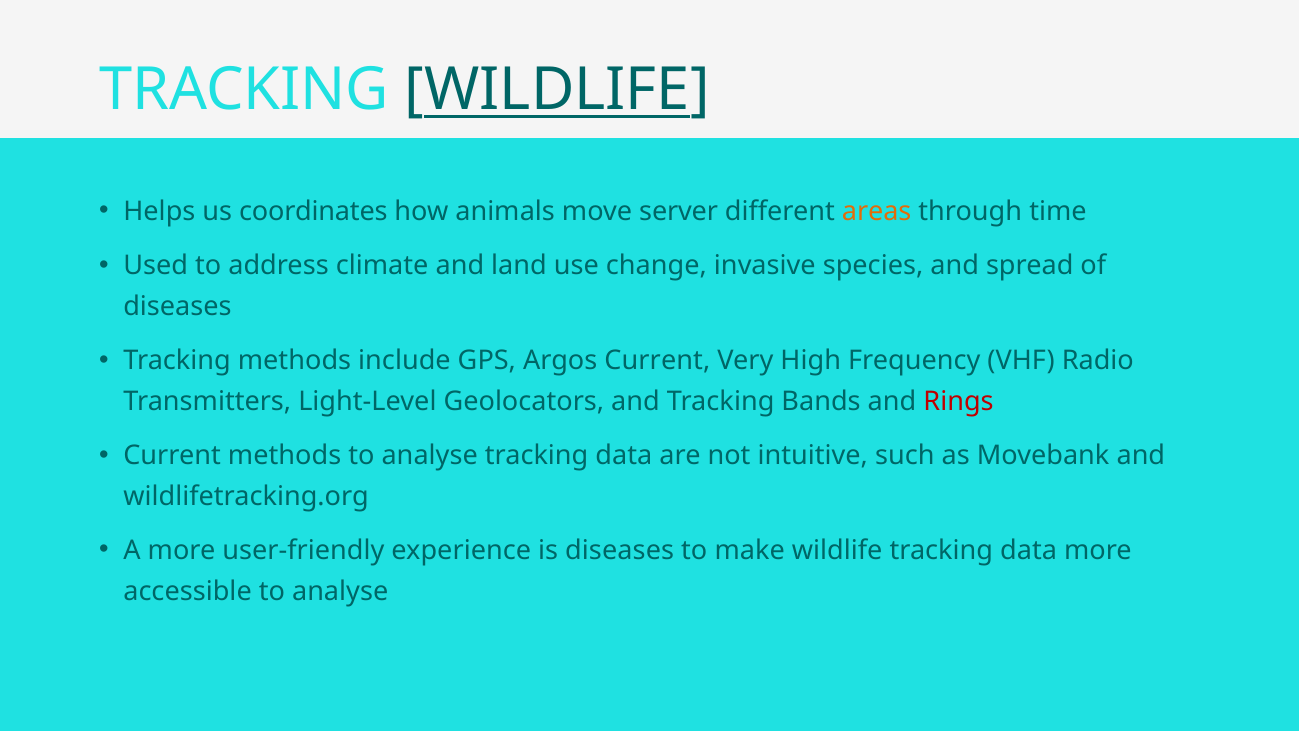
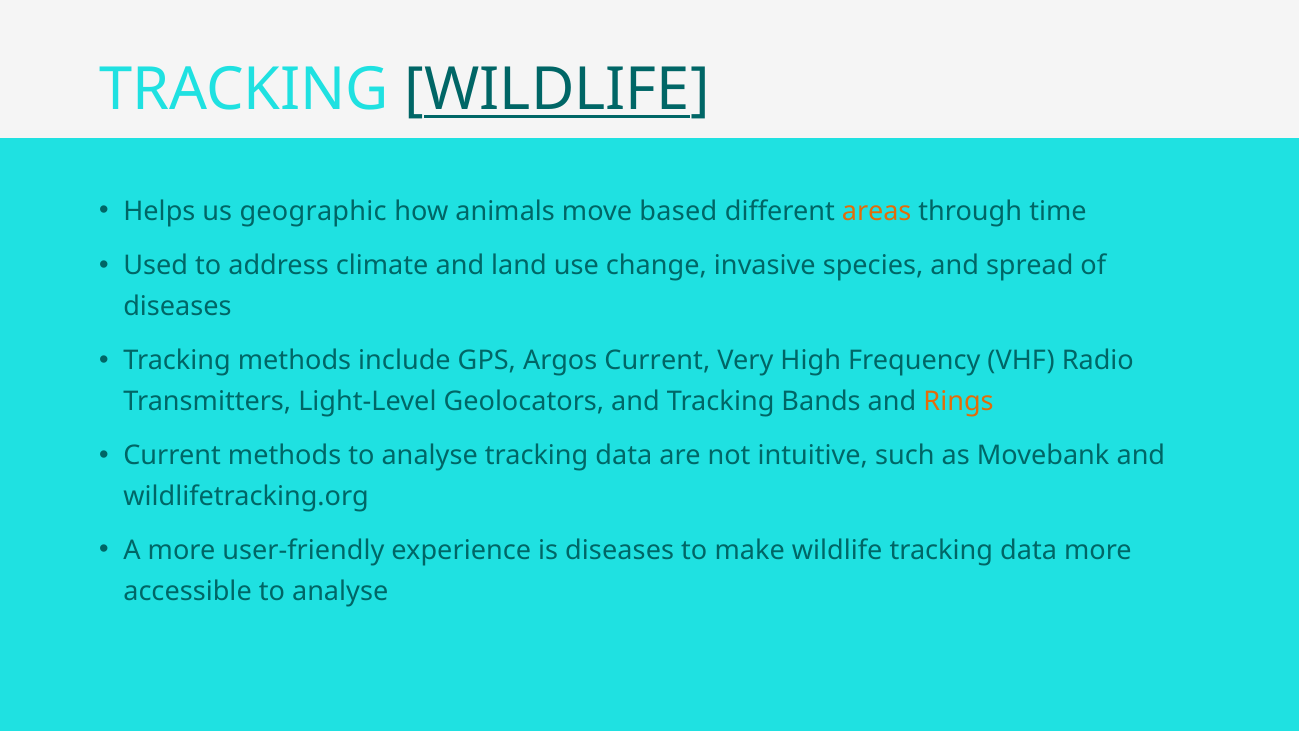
coordinates: coordinates -> geographic
server: server -> based
Rings colour: red -> orange
